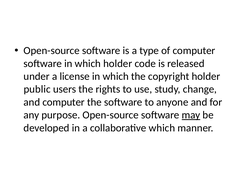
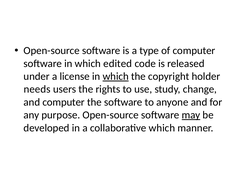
which holder: holder -> edited
which at (116, 77) underline: none -> present
public: public -> needs
